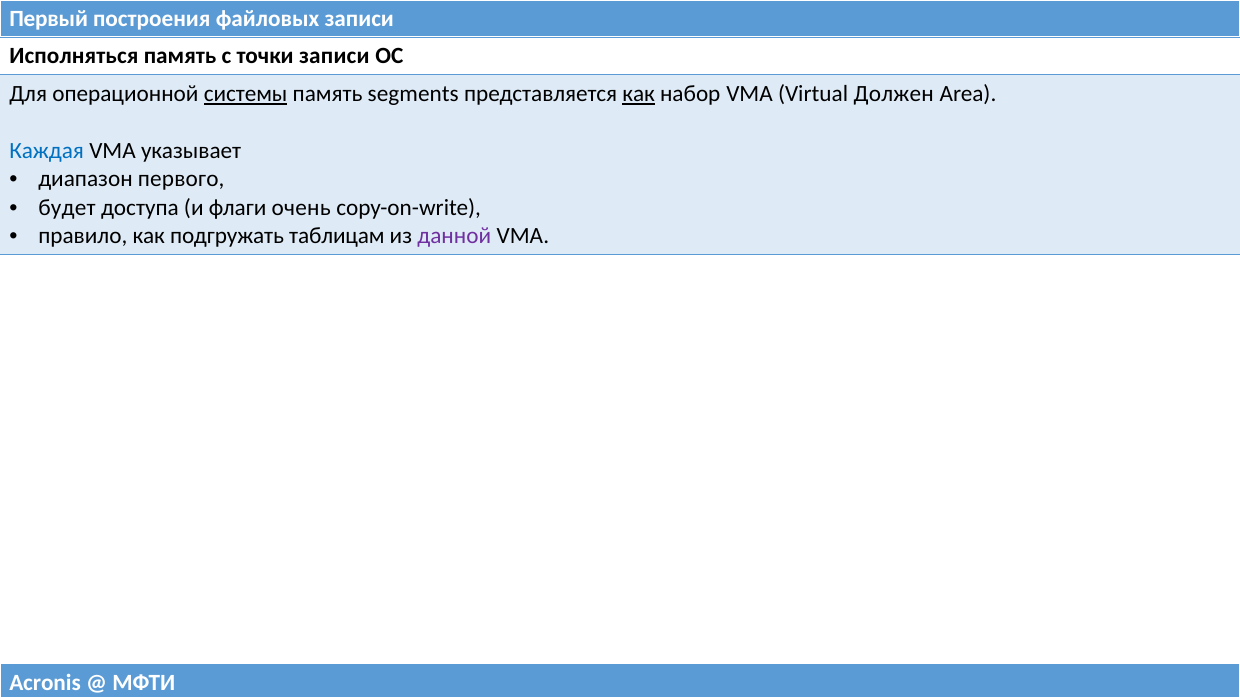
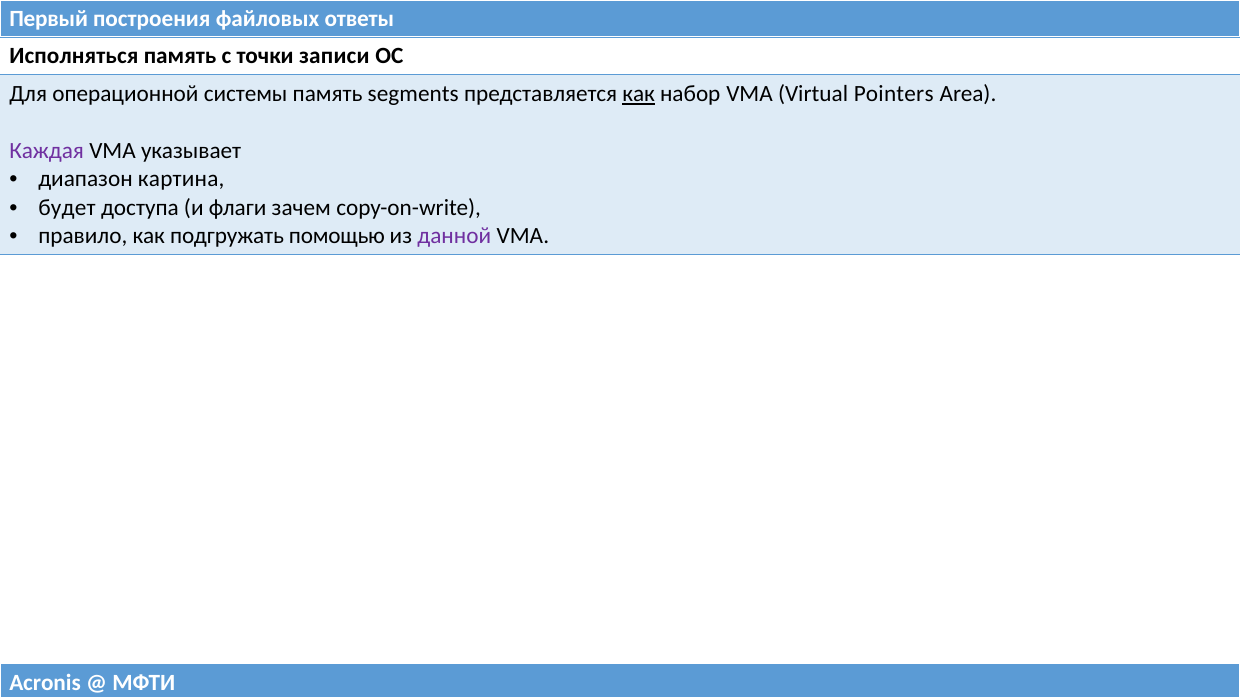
файловых записи: записи -> ответы
системы underline: present -> none
Должен: Должен -> Pointers
Каждая colour: blue -> purple
первого: первого -> картина
очень: очень -> зачем
таблицам: таблицам -> помощью
